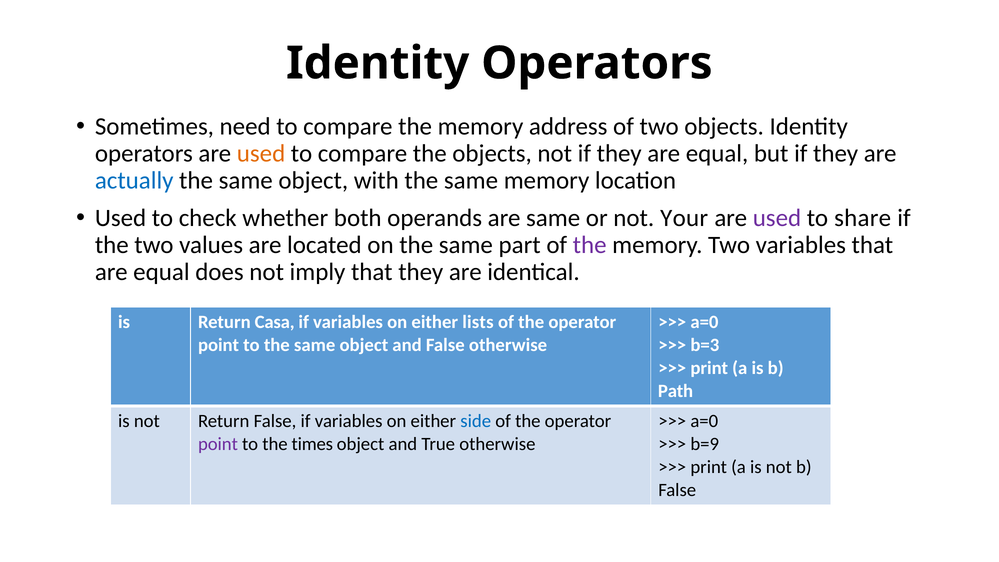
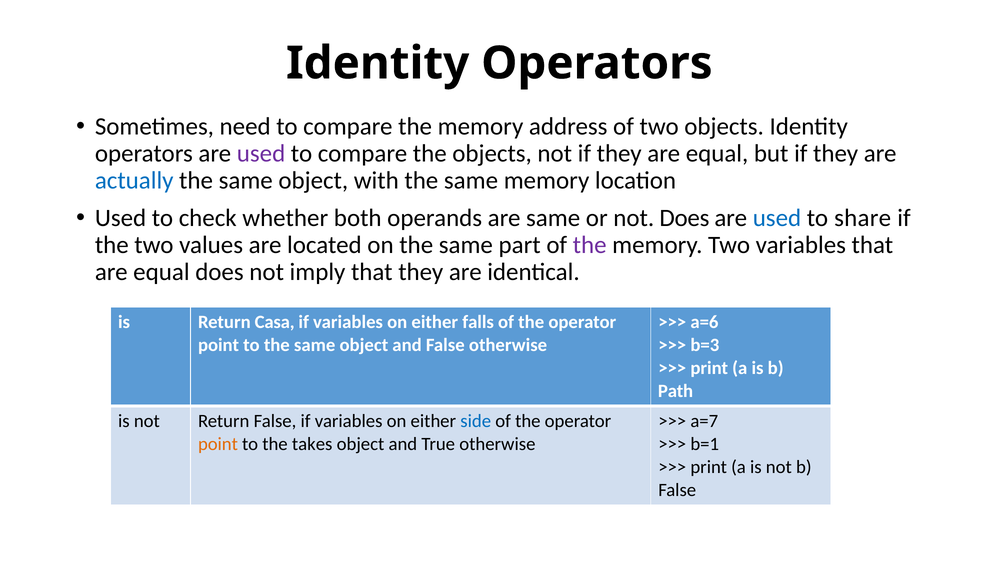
used at (261, 154) colour: orange -> purple
not Your: Your -> Does
used at (777, 218) colour: purple -> blue
lists: lists -> falls
a=0 at (704, 322): a=0 -> a=6
a=0 at (704, 421): a=0 -> a=7
point at (218, 444) colour: purple -> orange
times: times -> takes
b=9: b=9 -> b=1
